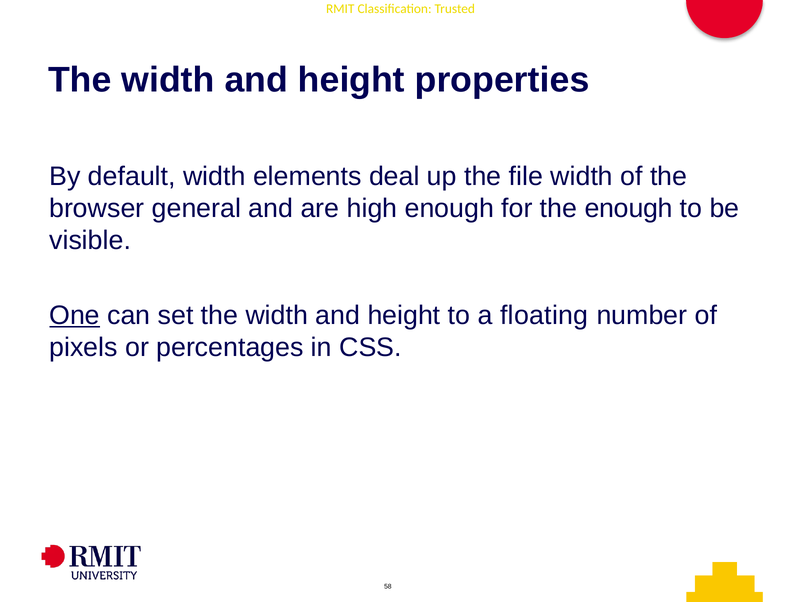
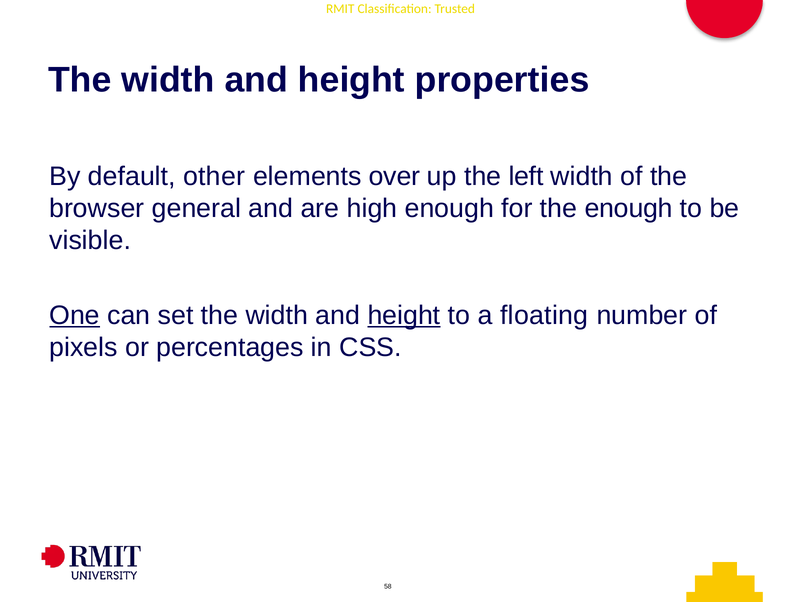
default width: width -> other
deal: deal -> over
file: file -> left
height at (404, 315) underline: none -> present
